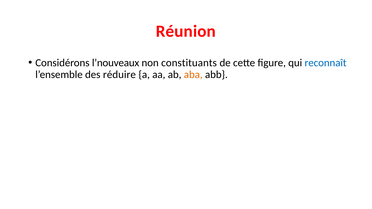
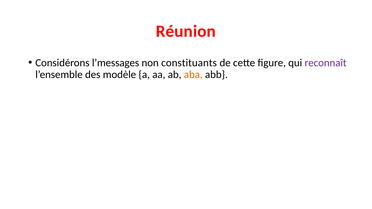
l’nouveaux: l’nouveaux -> l’messages
reconnaît colour: blue -> purple
réduire: réduire -> modèle
